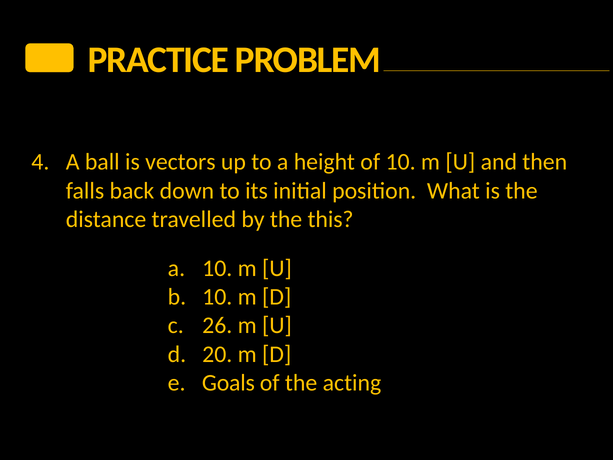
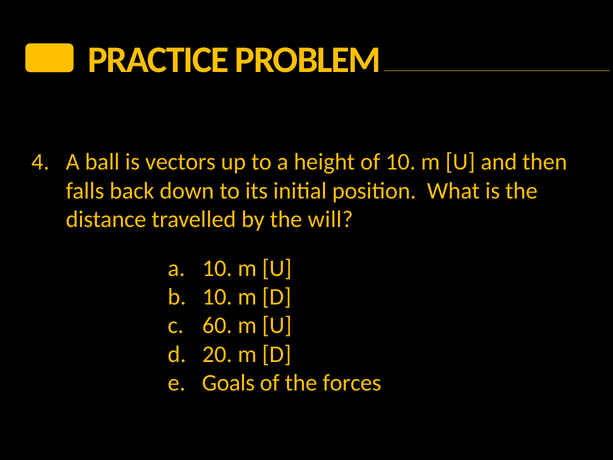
this: this -> will
26: 26 -> 60
acting: acting -> forces
